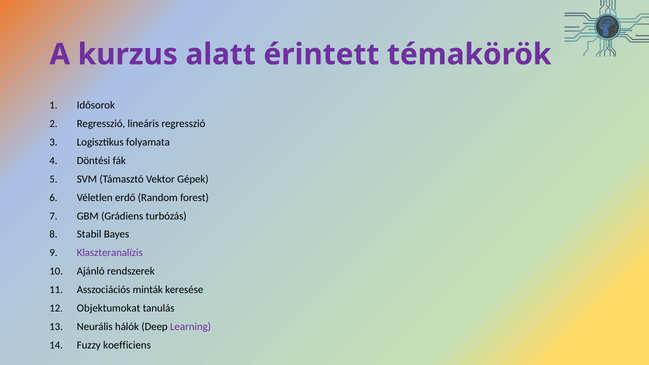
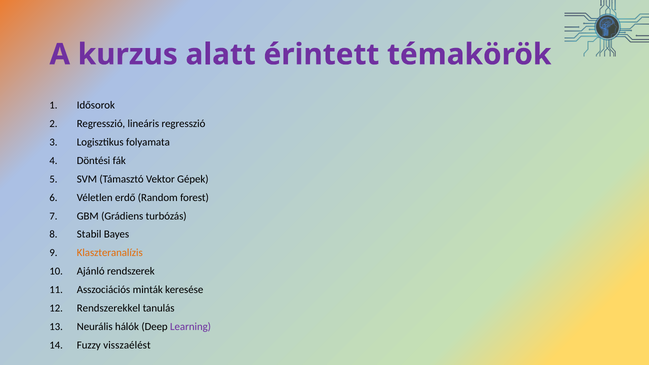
Klaszteranalízis colour: purple -> orange
Objektumokat: Objektumokat -> Rendszerekkel
koefficiens: koefficiens -> visszaélést
